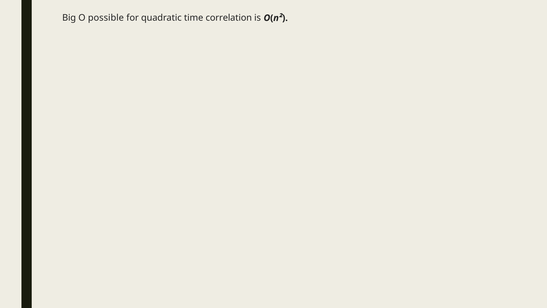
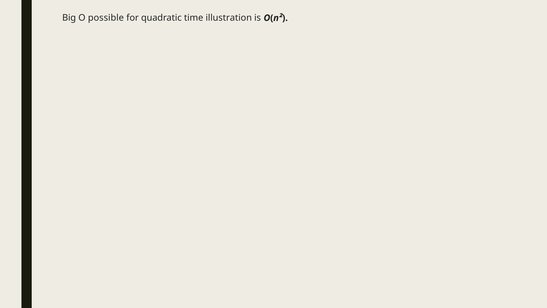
correlation: correlation -> illustration
